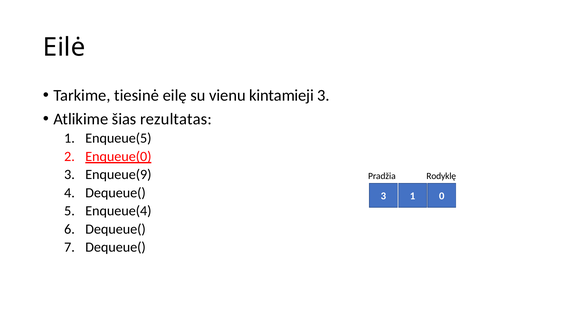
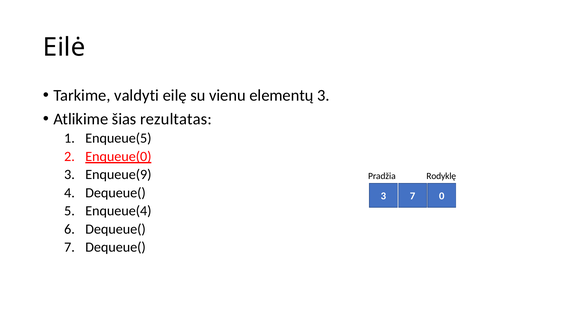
tiesinė: tiesinė -> valdyti
kintamieji: kintamieji -> elementų
3 1: 1 -> 7
